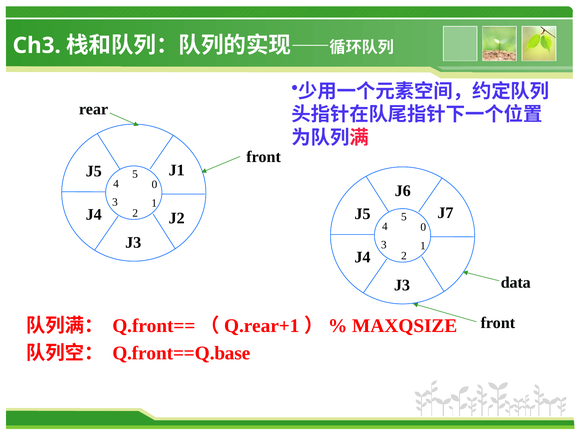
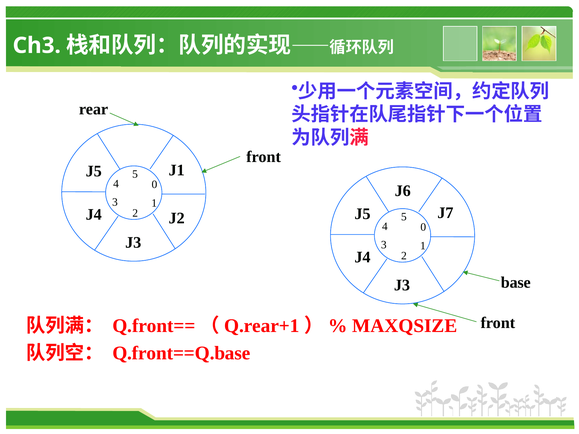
data: data -> base
